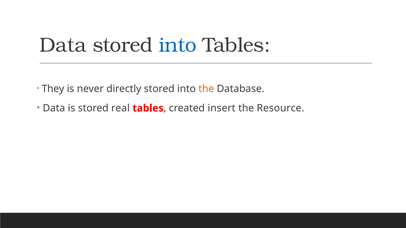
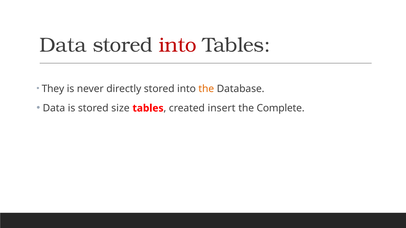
into at (178, 45) colour: blue -> red
real: real -> size
Resource: Resource -> Complete
